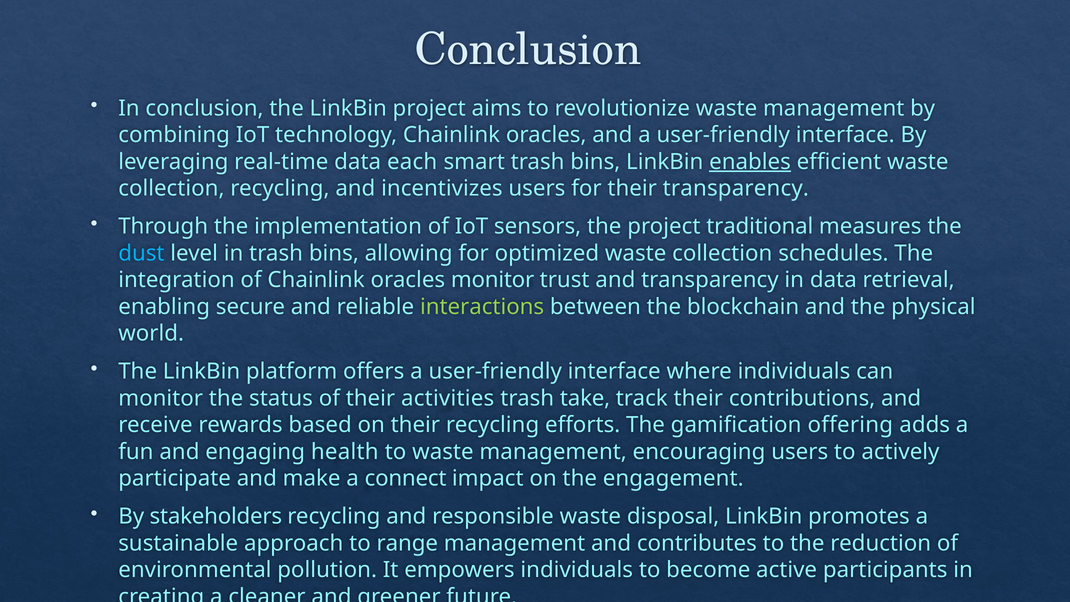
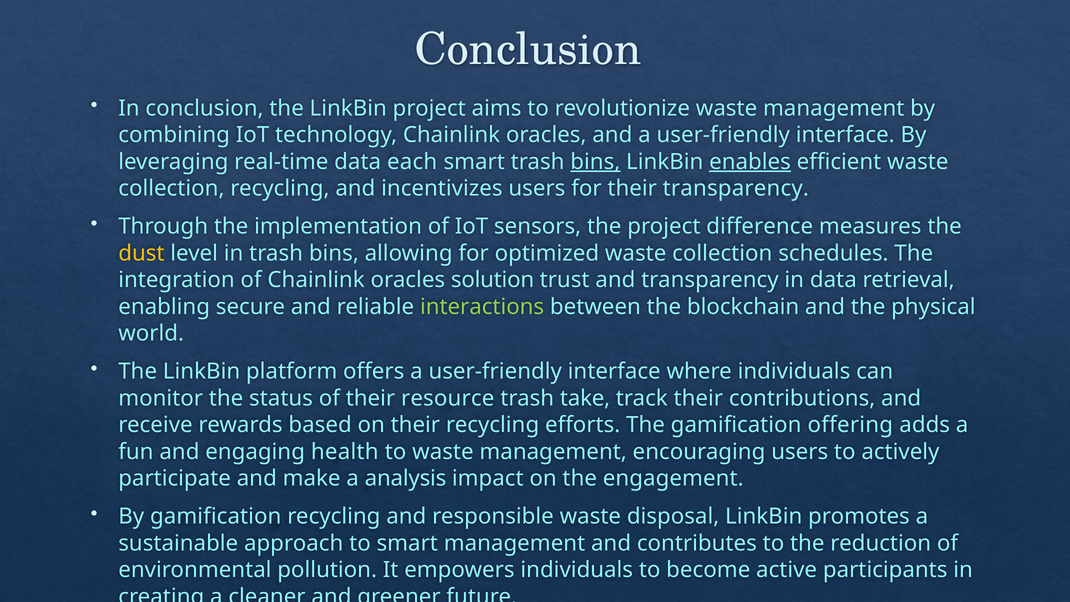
bins at (595, 162) underline: none -> present
traditional: traditional -> difference
dust colour: light blue -> yellow
oracles monitor: monitor -> solution
activities: activities -> resource
connect: connect -> analysis
By stakeholders: stakeholders -> gamification
to range: range -> smart
